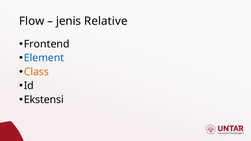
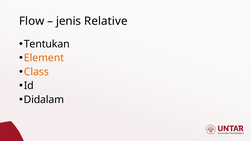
Frontend: Frontend -> Tentukan
Element colour: blue -> orange
Ekstensi: Ekstensi -> Didalam
